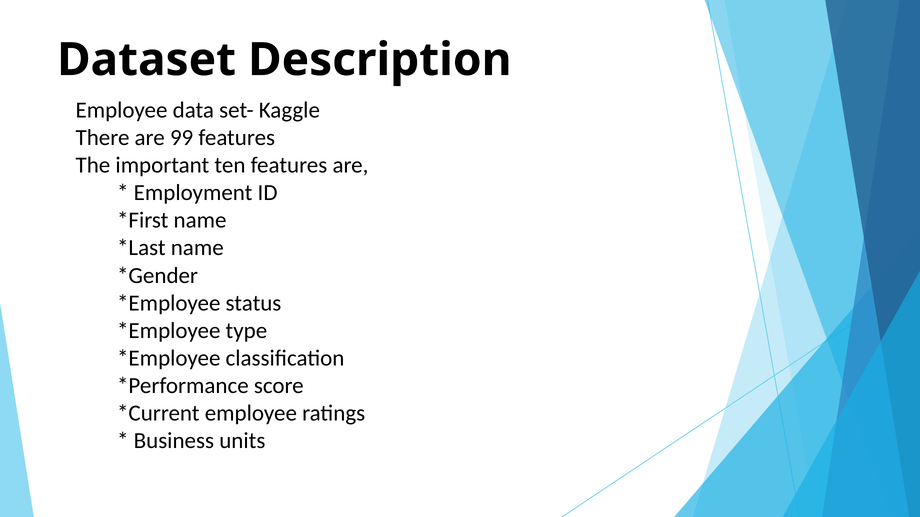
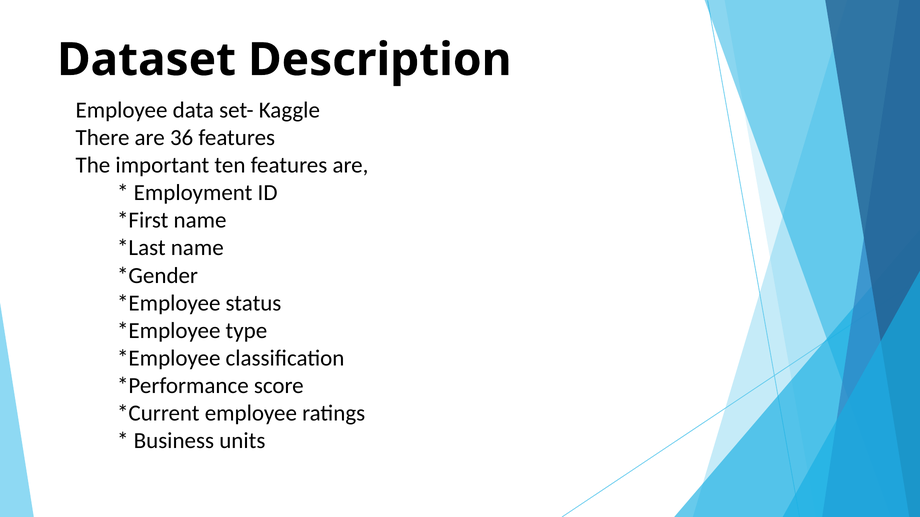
99: 99 -> 36
